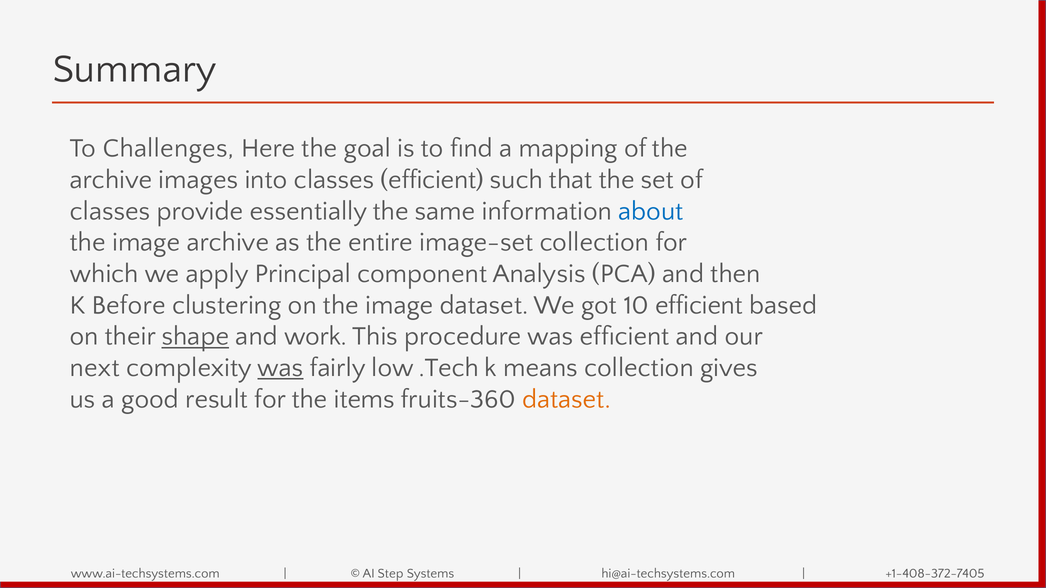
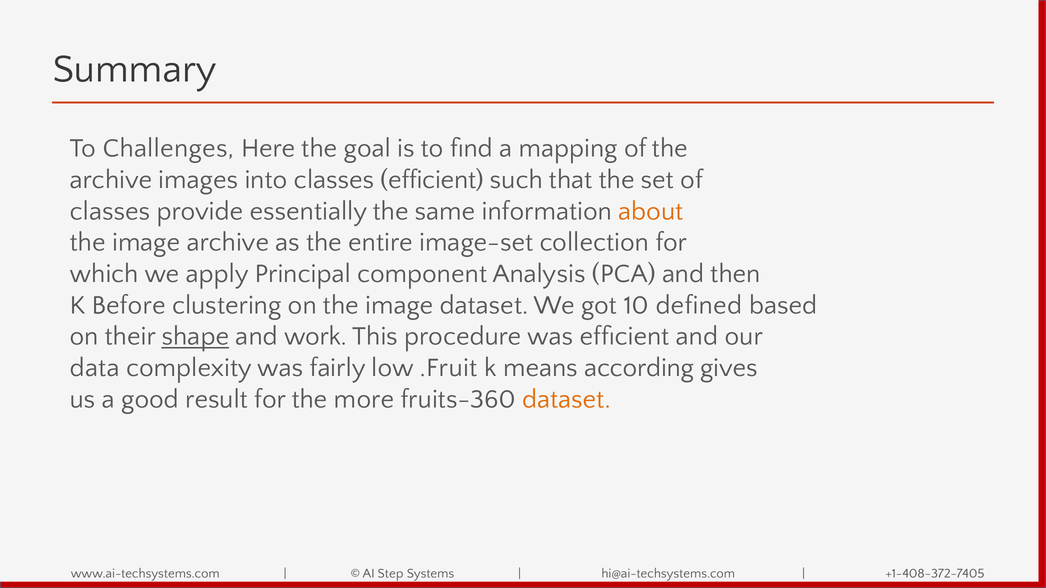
about colour: blue -> orange
10 efficient: efficient -> defined
next: next -> data
was at (280, 368) underline: present -> none
.Tech: .Tech -> .Fruit
means collection: collection -> according
items: items -> more
